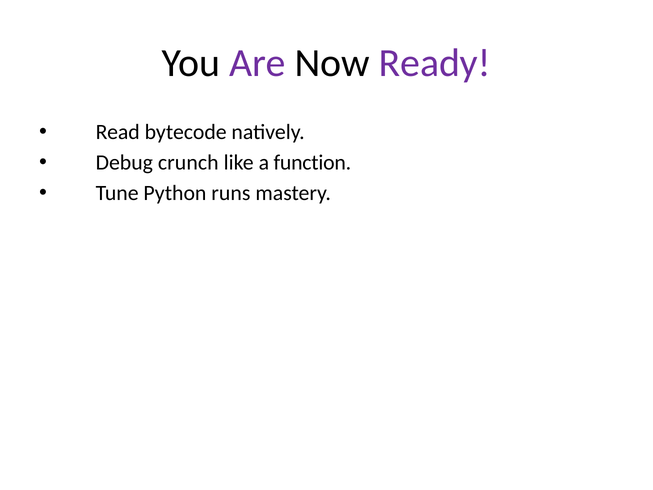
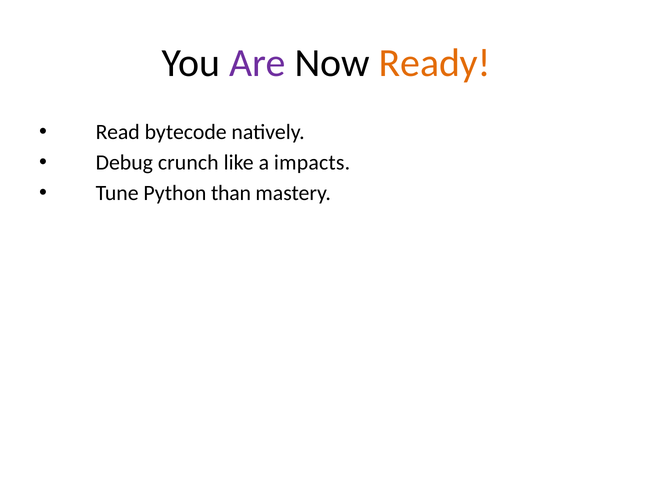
Ready colour: purple -> orange
function: function -> impacts
runs: runs -> than
